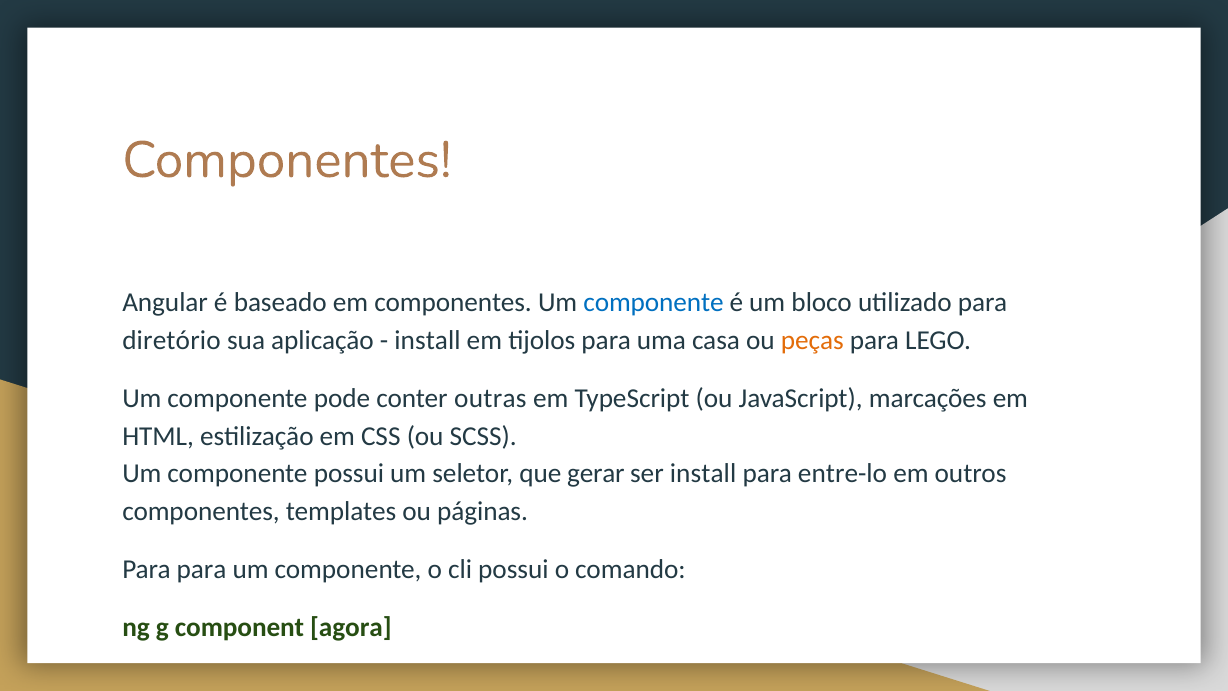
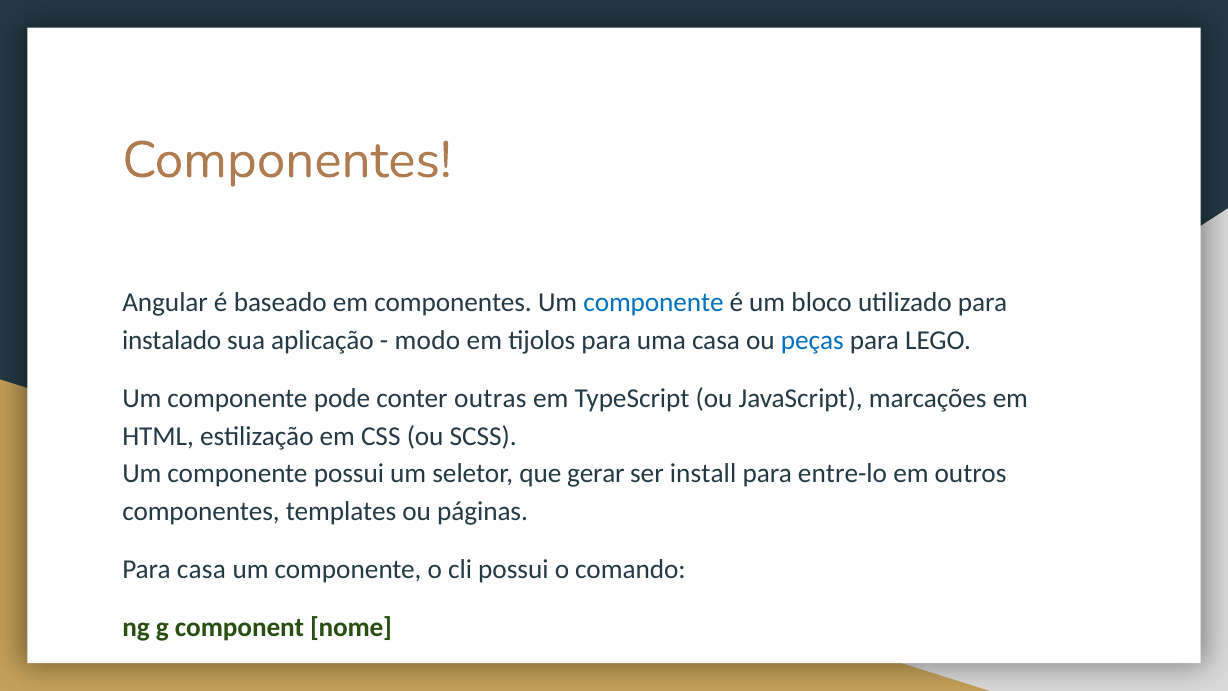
diretório: diretório -> instalado
install at (428, 340): install -> modo
peças colour: orange -> blue
Para para: para -> casa
agora: agora -> nome
